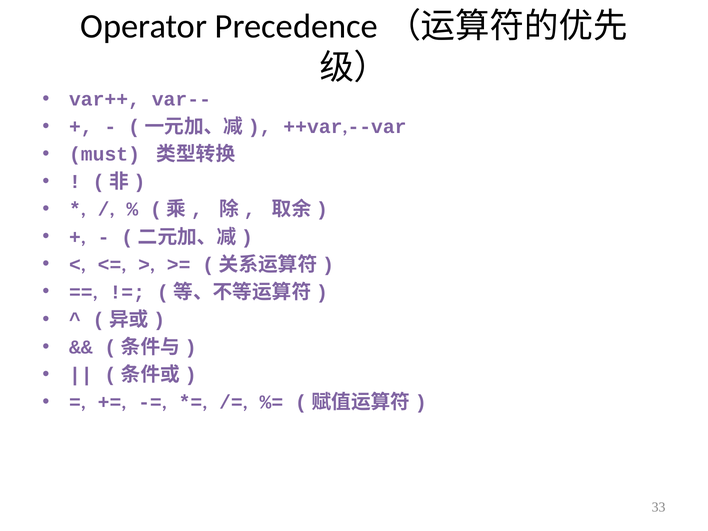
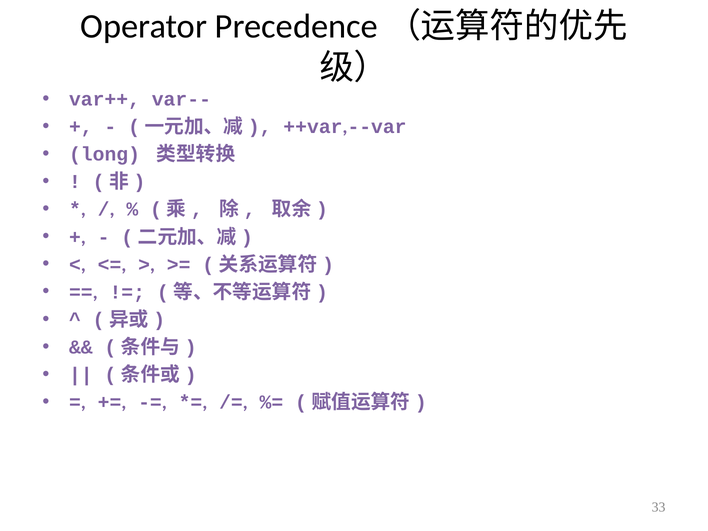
must: must -> long
